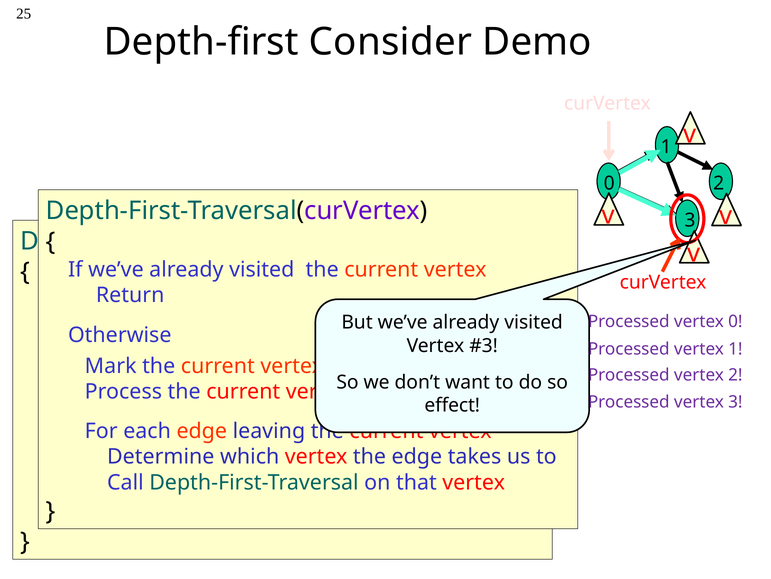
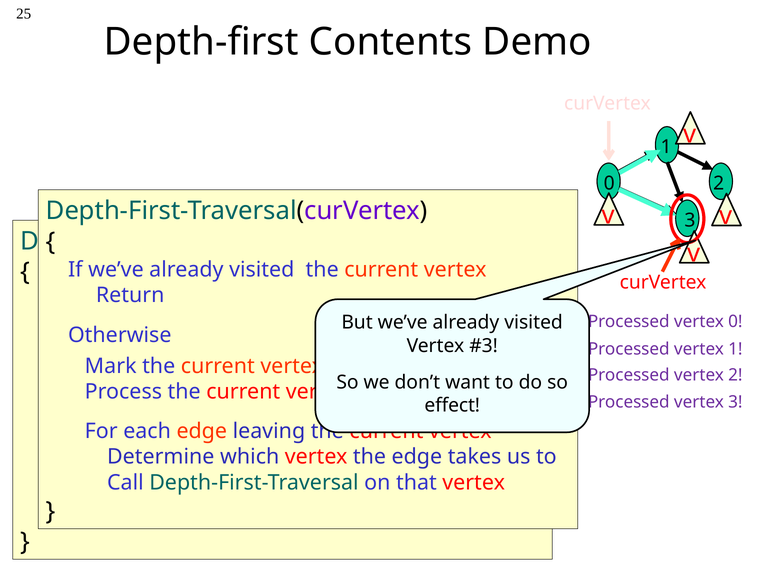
Consider: Consider -> Contents
